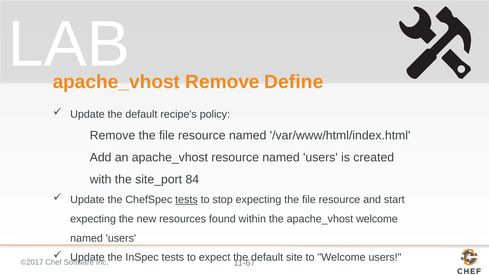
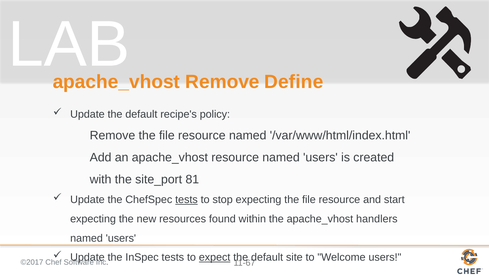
84: 84 -> 81
apache_vhost welcome: welcome -> handlers
expect underline: none -> present
